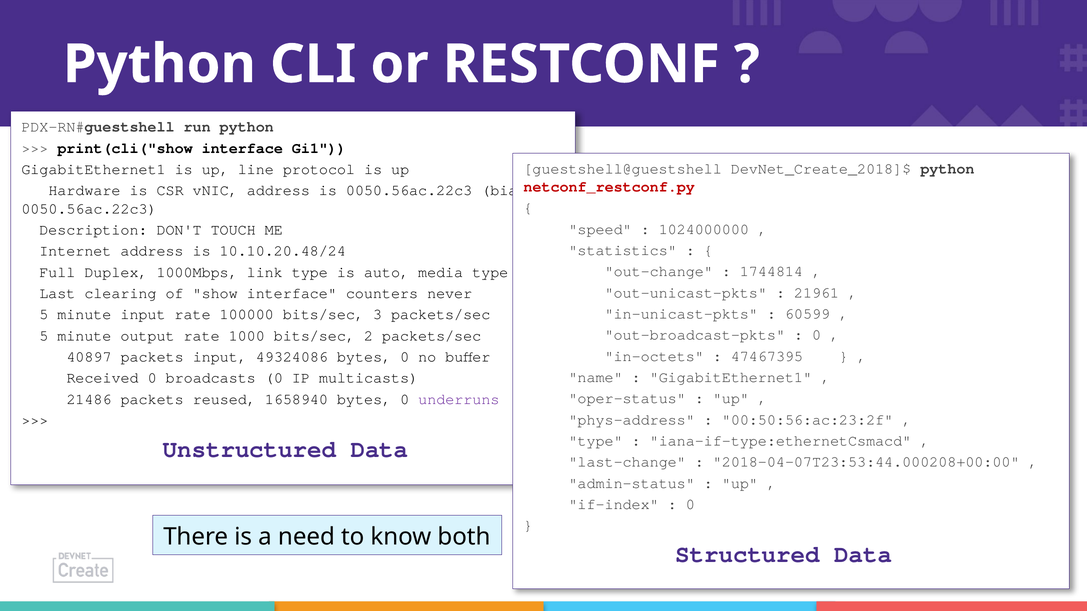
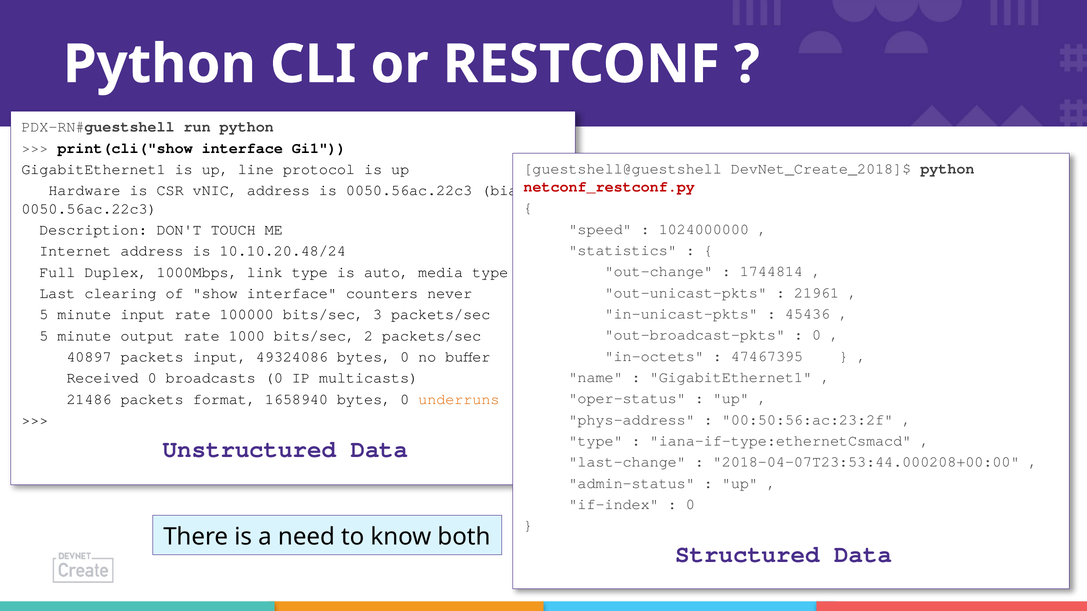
60599: 60599 -> 45436
reused: reused -> format
underruns colour: purple -> orange
